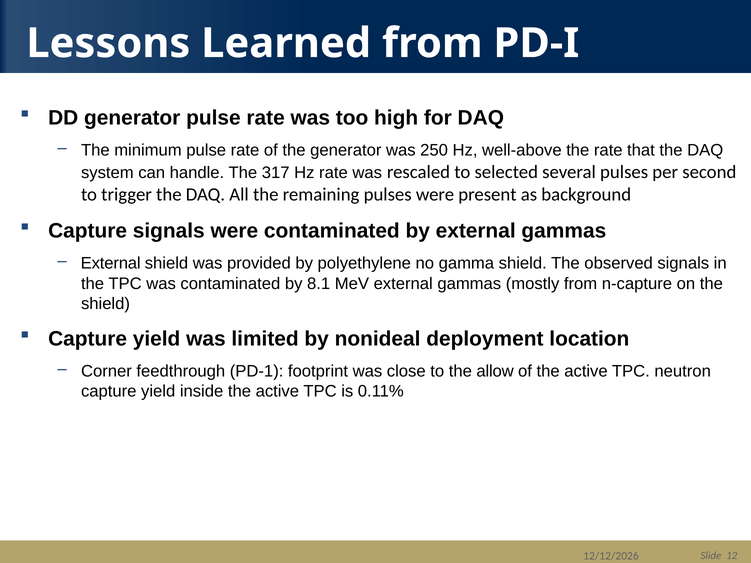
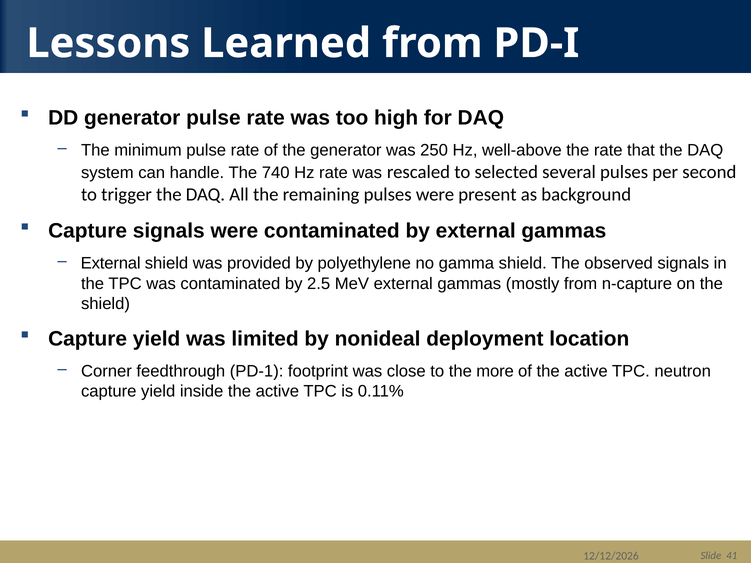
317: 317 -> 740
8.1: 8.1 -> 2.5
allow: allow -> more
12: 12 -> 41
